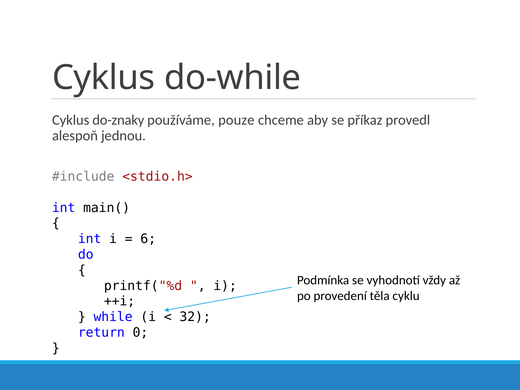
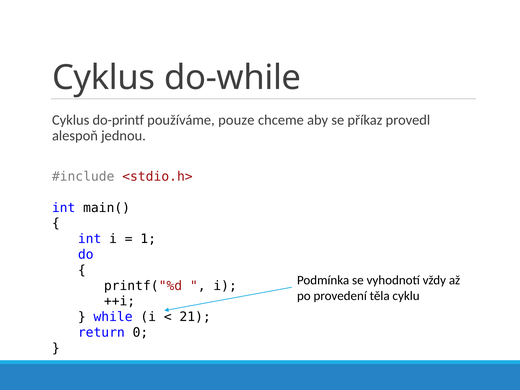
do-znaky: do-znaky -> do-printf
6: 6 -> 1
32: 32 -> 21
